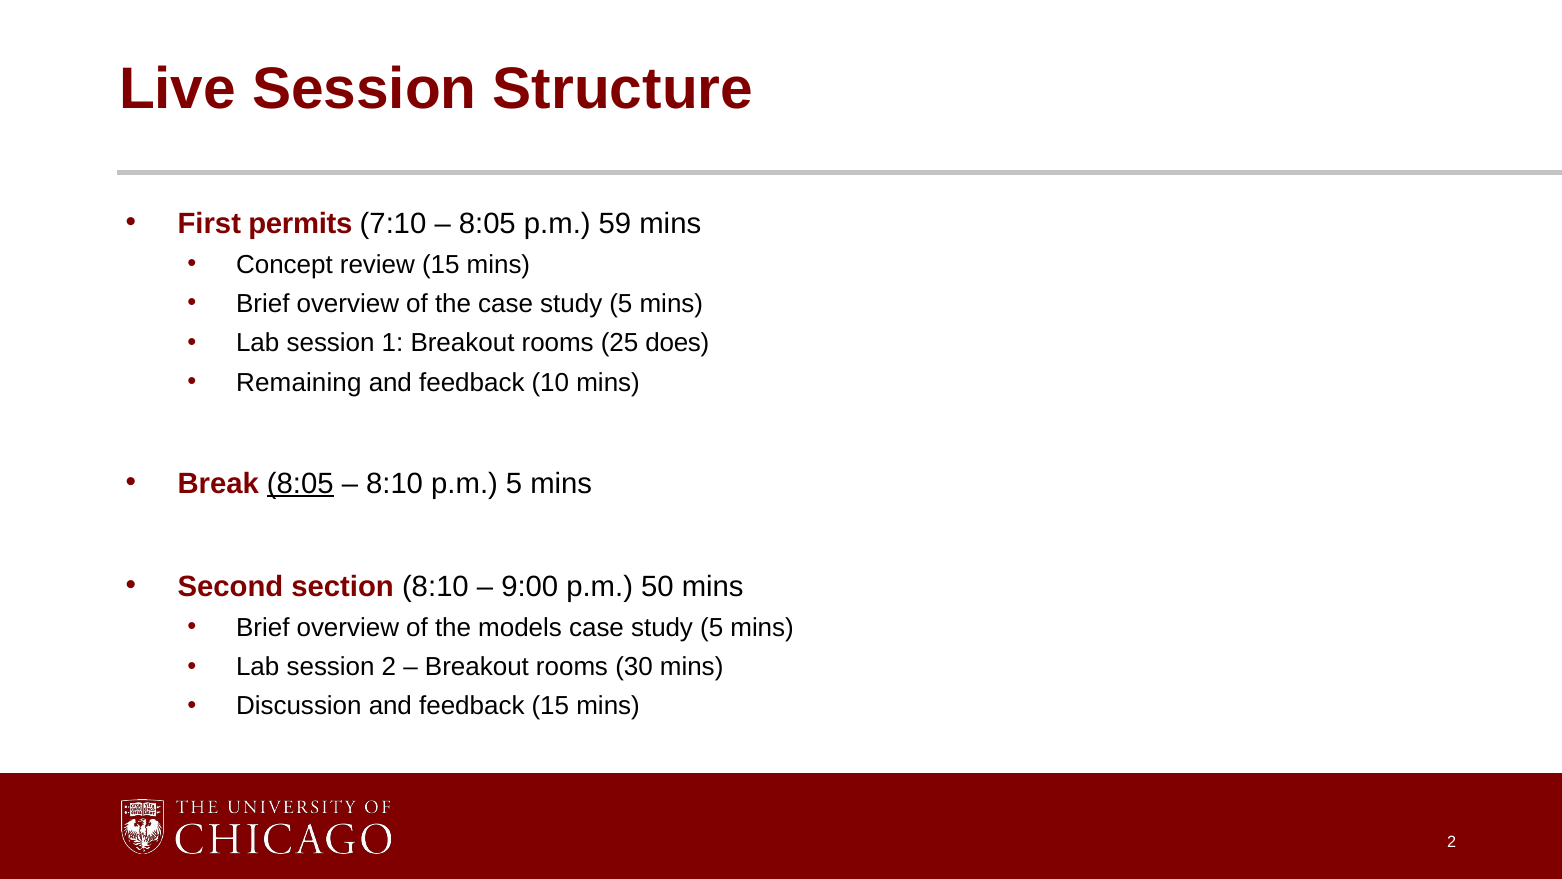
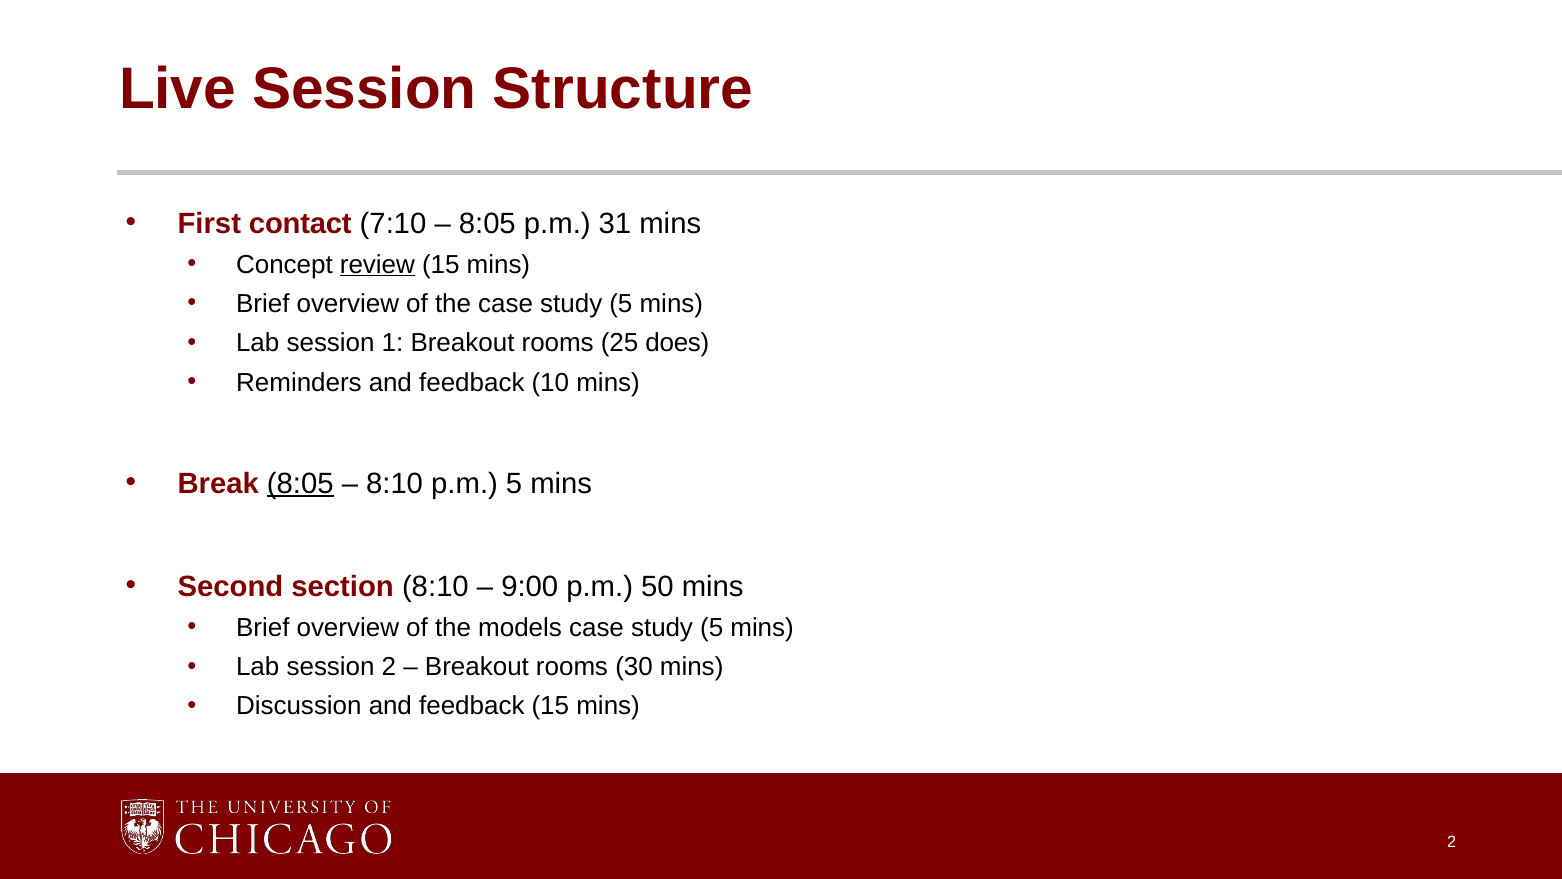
permits: permits -> contact
59: 59 -> 31
review underline: none -> present
Remaining: Remaining -> Reminders
